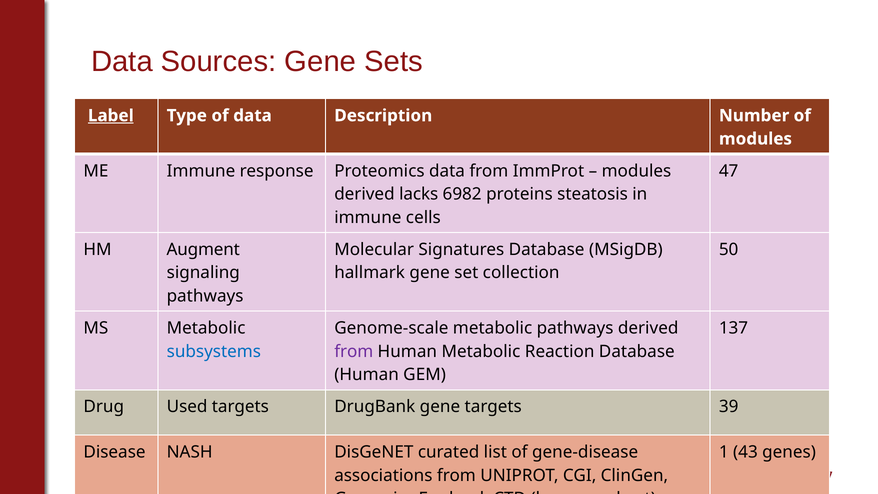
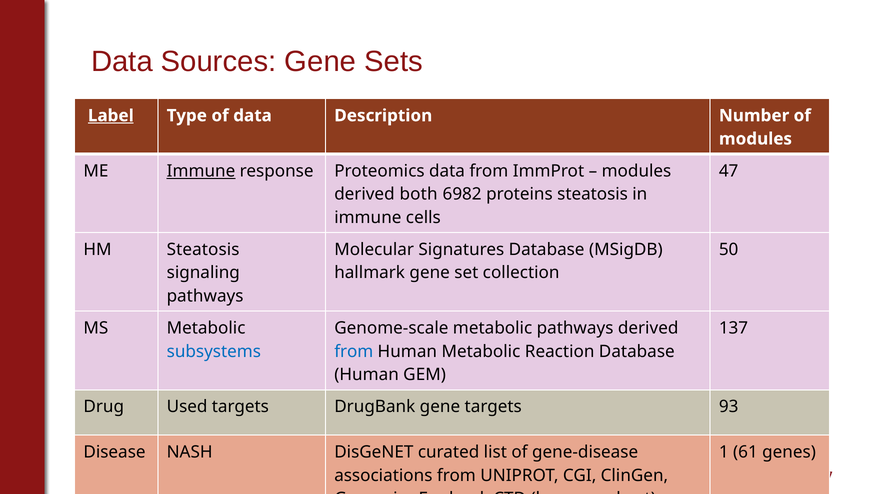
Immune at (201, 171) underline: none -> present
lacks: lacks -> both
HM Augment: Augment -> Steatosis
from at (354, 351) colour: purple -> blue
39: 39 -> 93
43: 43 -> 61
